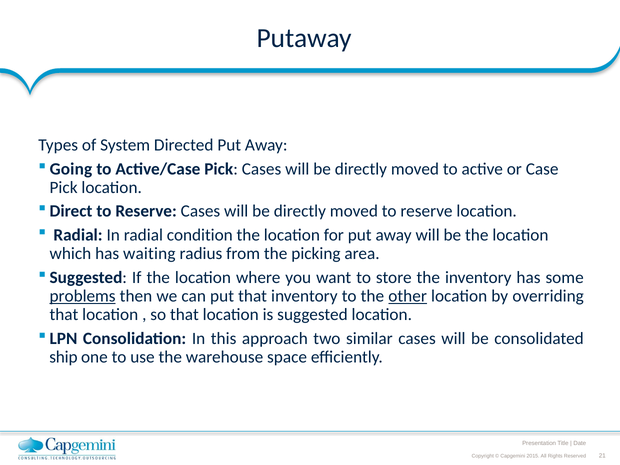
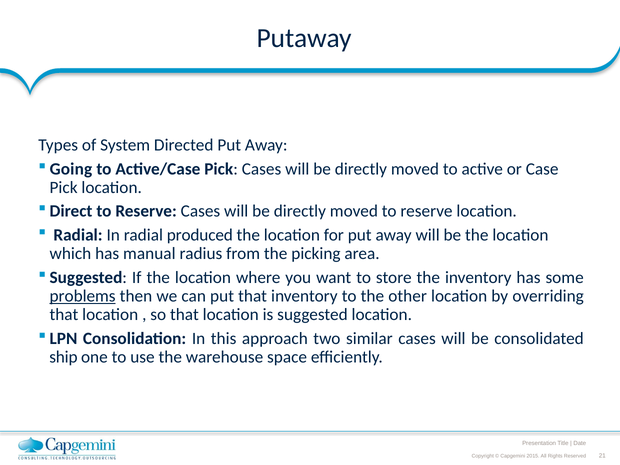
condition: condition -> produced
waiting: waiting -> manual
other underline: present -> none
